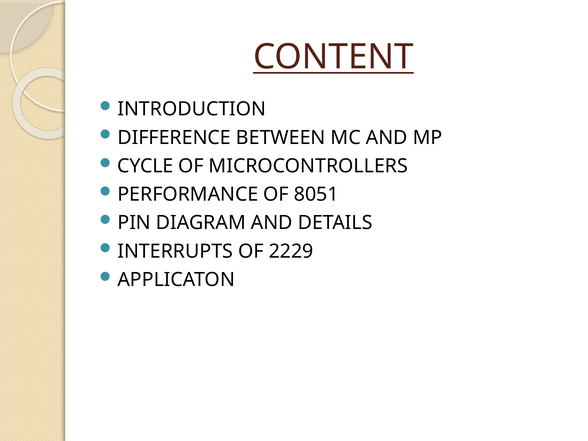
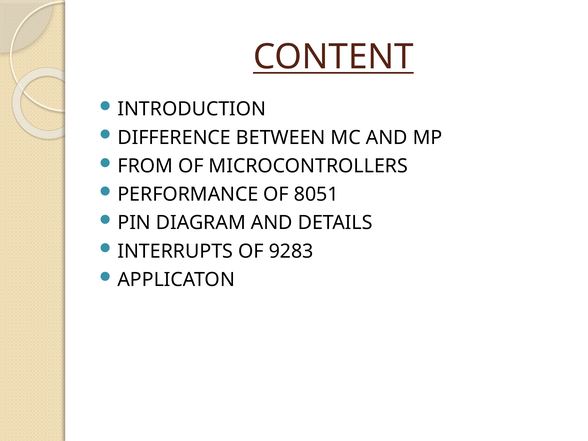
CYCLE: CYCLE -> FROM
2229: 2229 -> 9283
